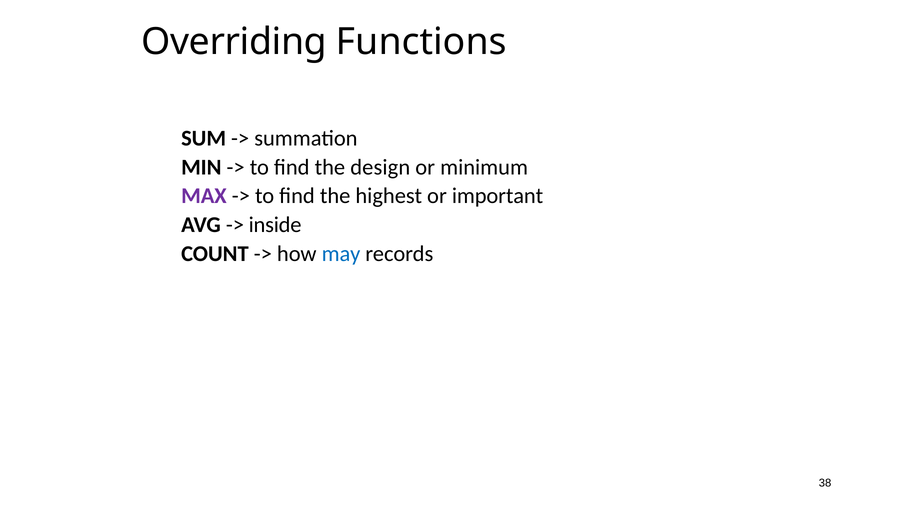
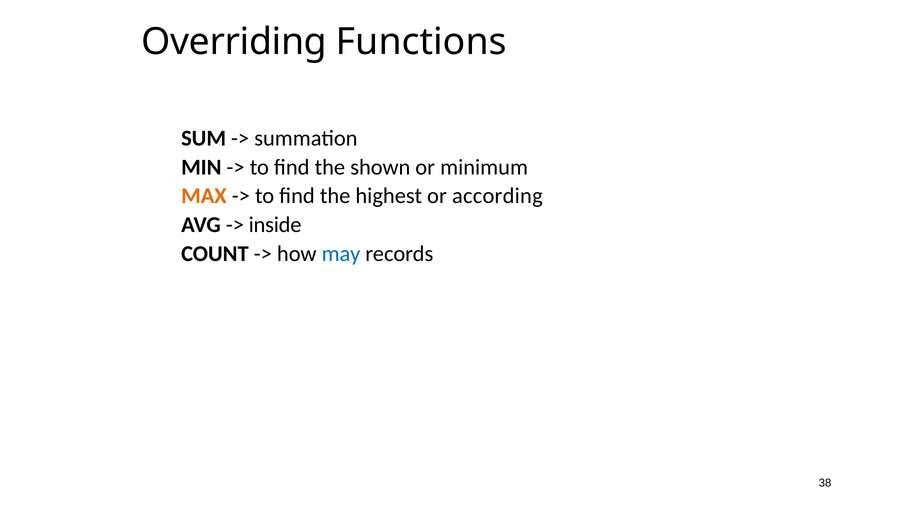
design: design -> shown
MAX colour: purple -> orange
important: important -> according
